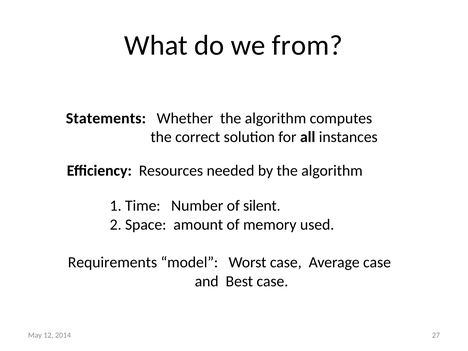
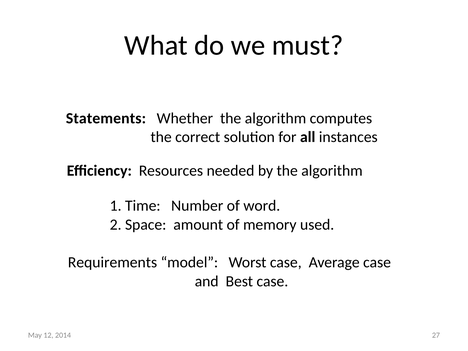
from: from -> must
silent: silent -> word
